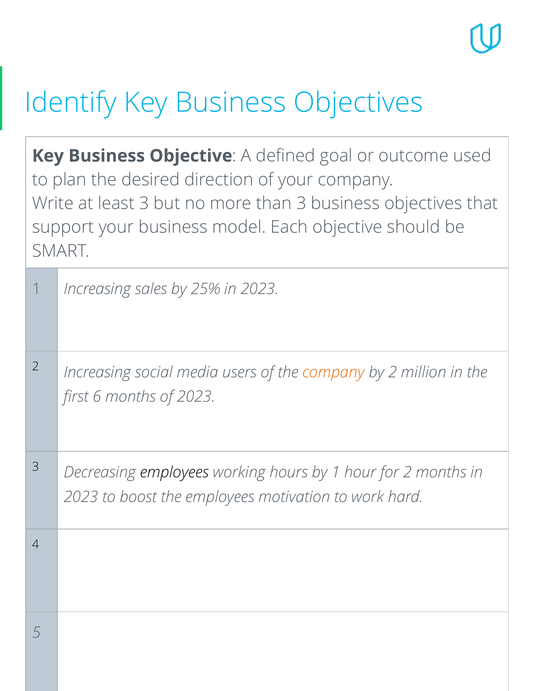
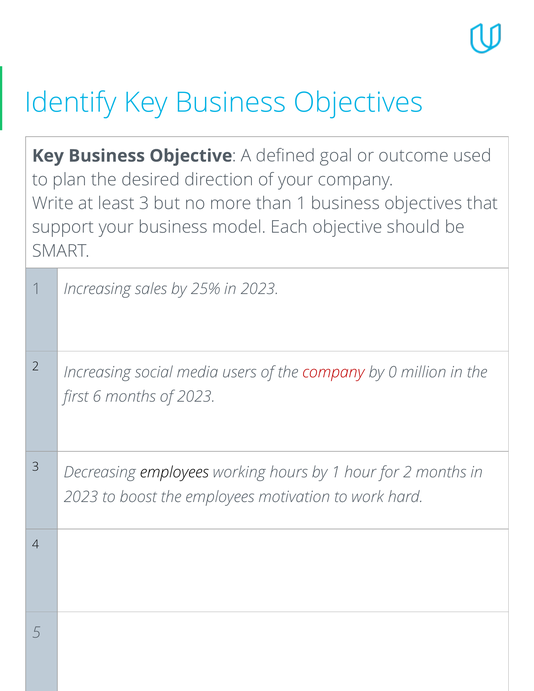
than 3: 3 -> 1
company at (333, 372) colour: orange -> red
by 2: 2 -> 0
